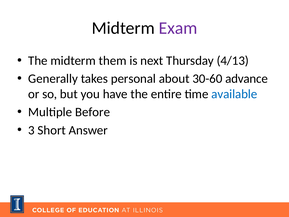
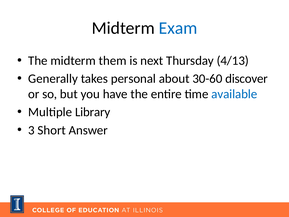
Exam colour: purple -> blue
advance: advance -> discover
Before: Before -> Library
